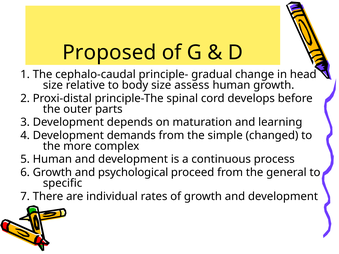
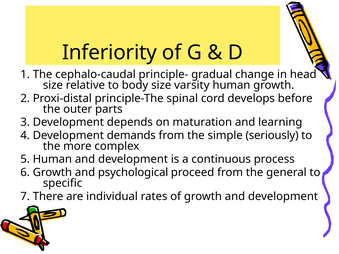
Proposed: Proposed -> Inferiority
assess: assess -> varsity
changed: changed -> seriously
